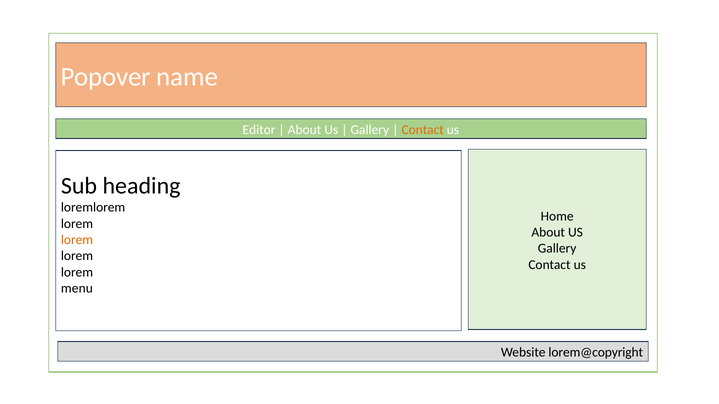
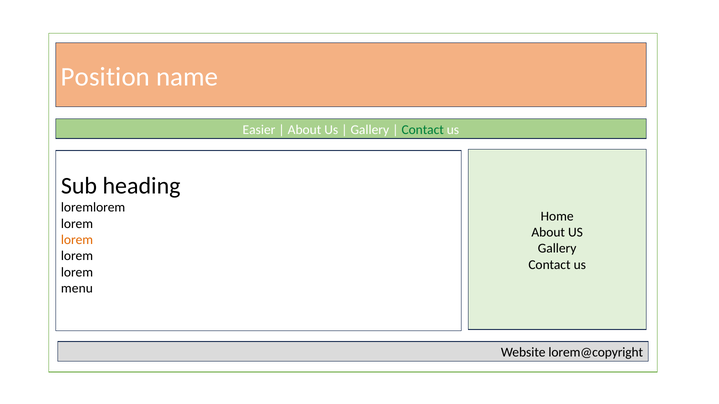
Popover: Popover -> Position
Editor: Editor -> Easier
Contact at (423, 130) colour: orange -> green
